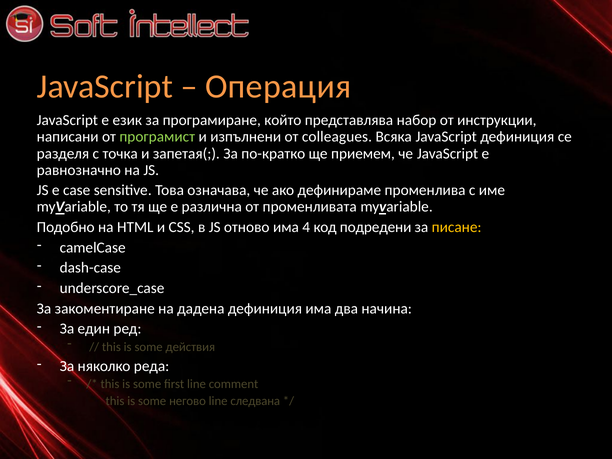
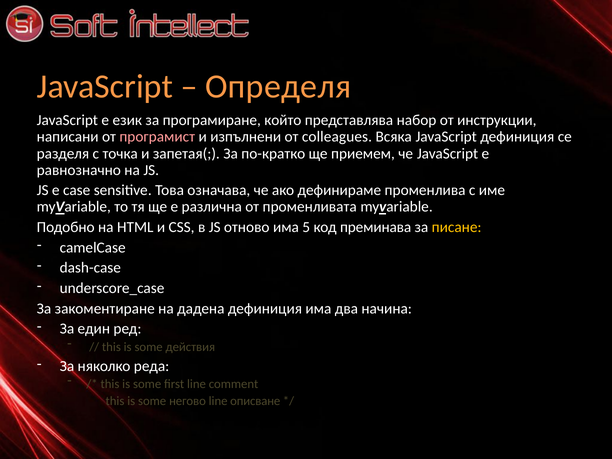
Операция: Операция -> Определя
програмист colour: light green -> pink
4: 4 -> 5
подредени: подредени -> преминава
следвана: следвана -> описване
